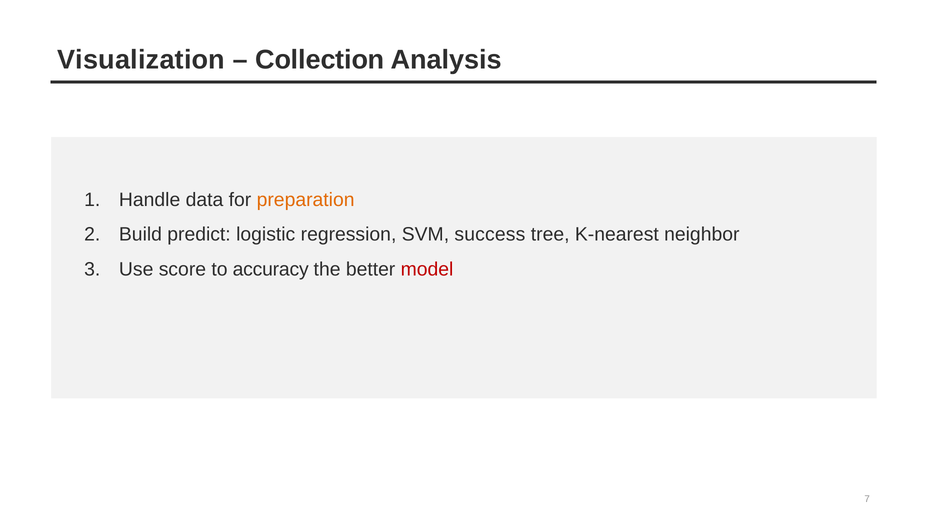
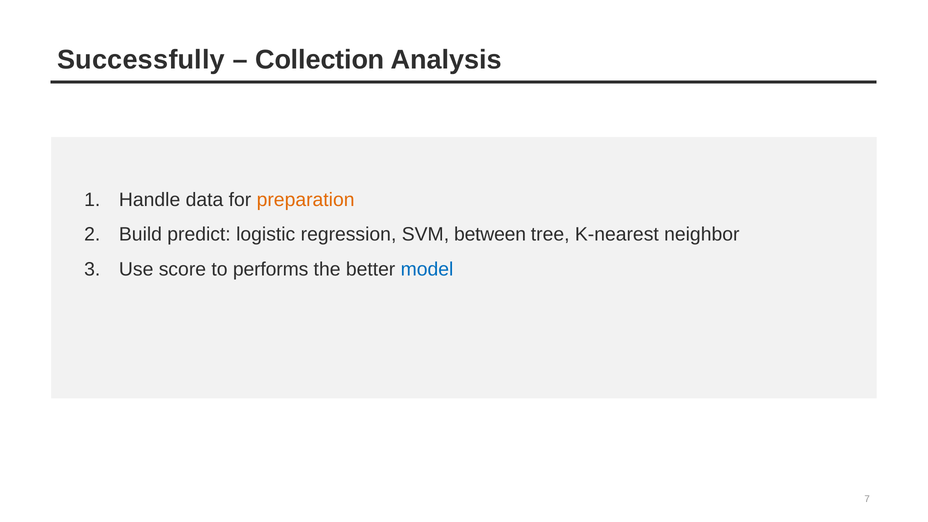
Visualization: Visualization -> Successfully
success: success -> between
accuracy: accuracy -> performs
model colour: red -> blue
